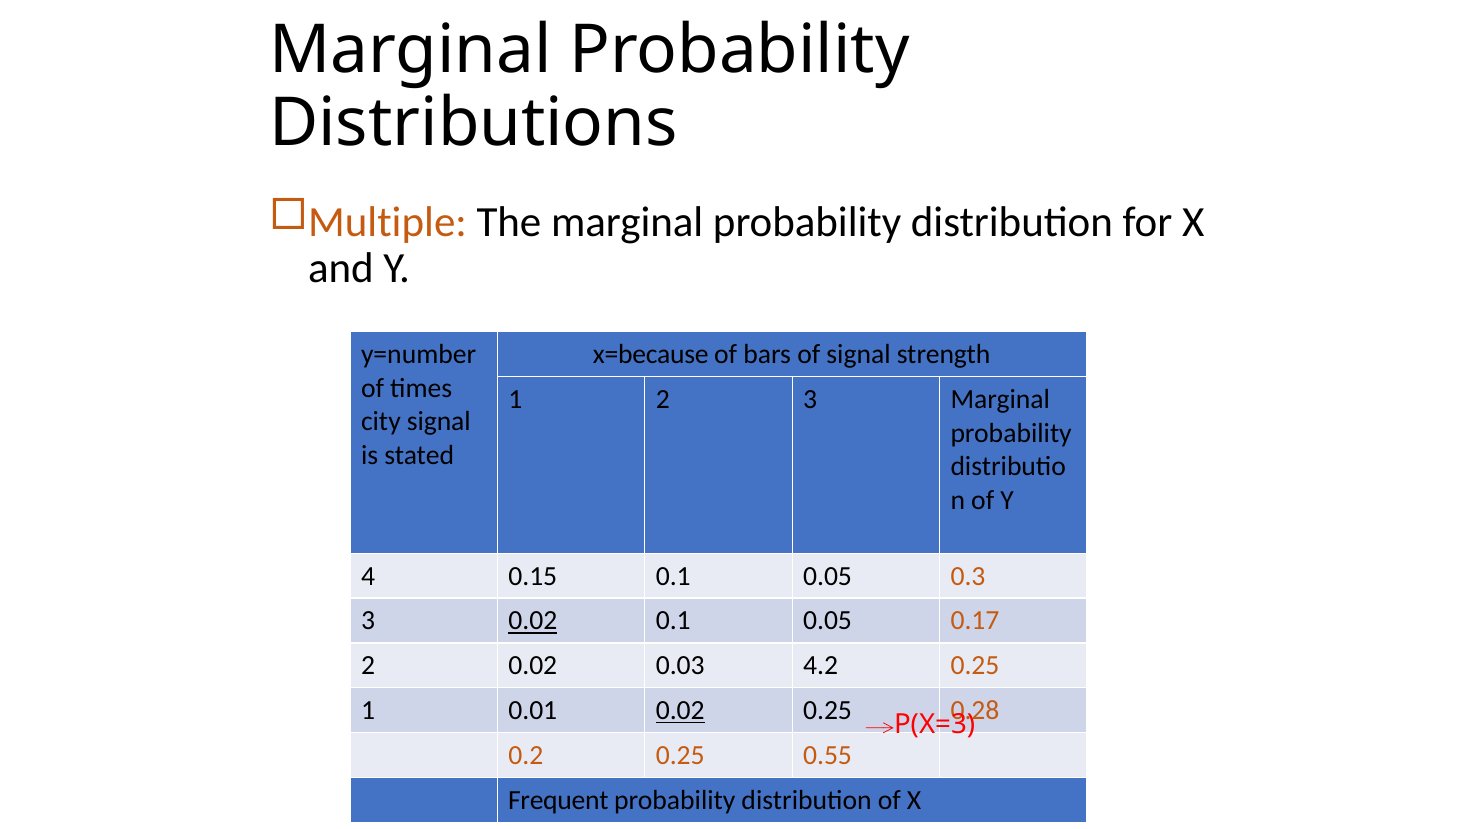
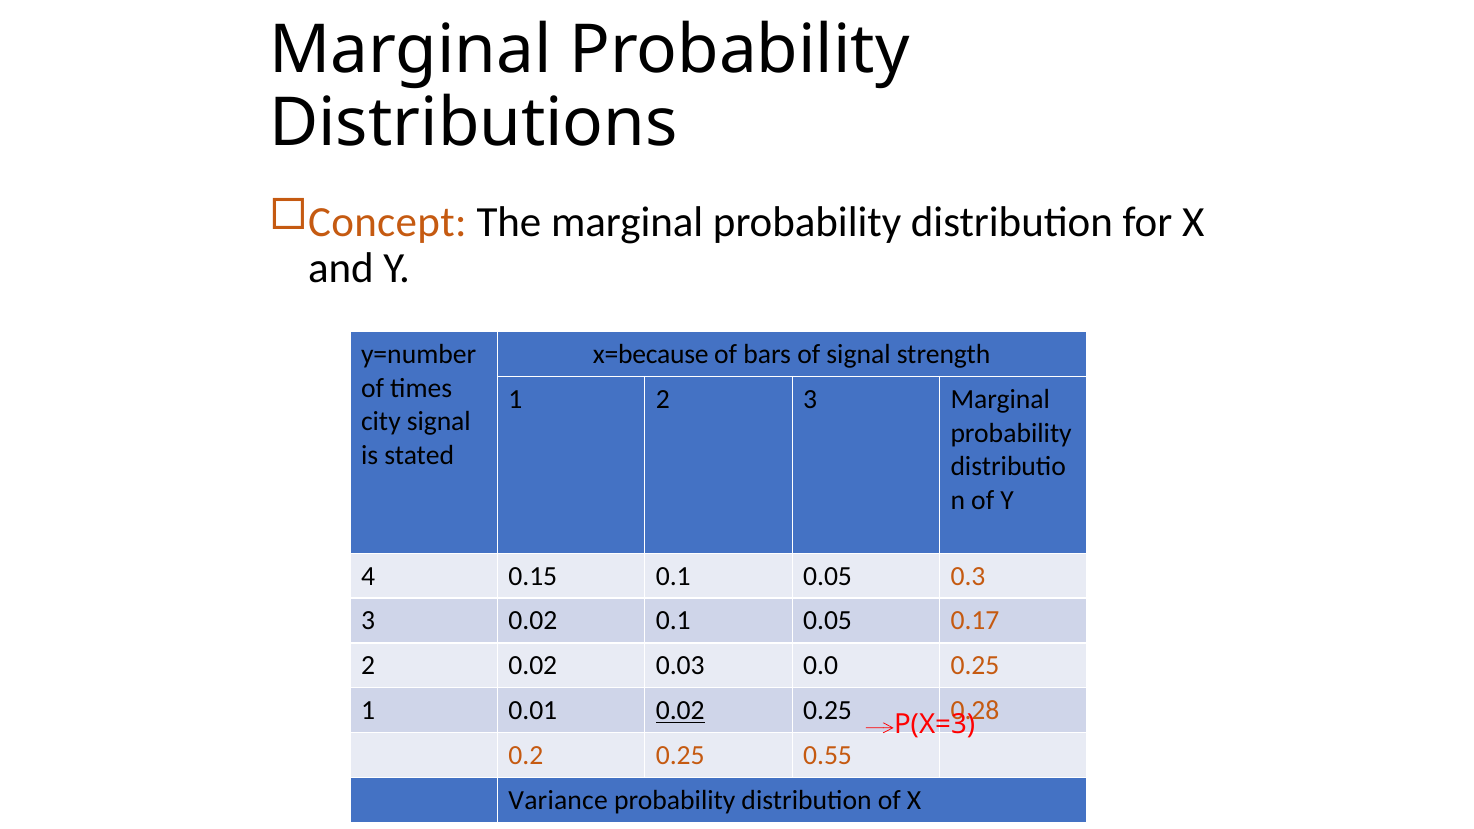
Multiple: Multiple -> Concept
0.02 at (533, 621) underline: present -> none
4.2: 4.2 -> 0.0
Frequent: Frequent -> Variance
